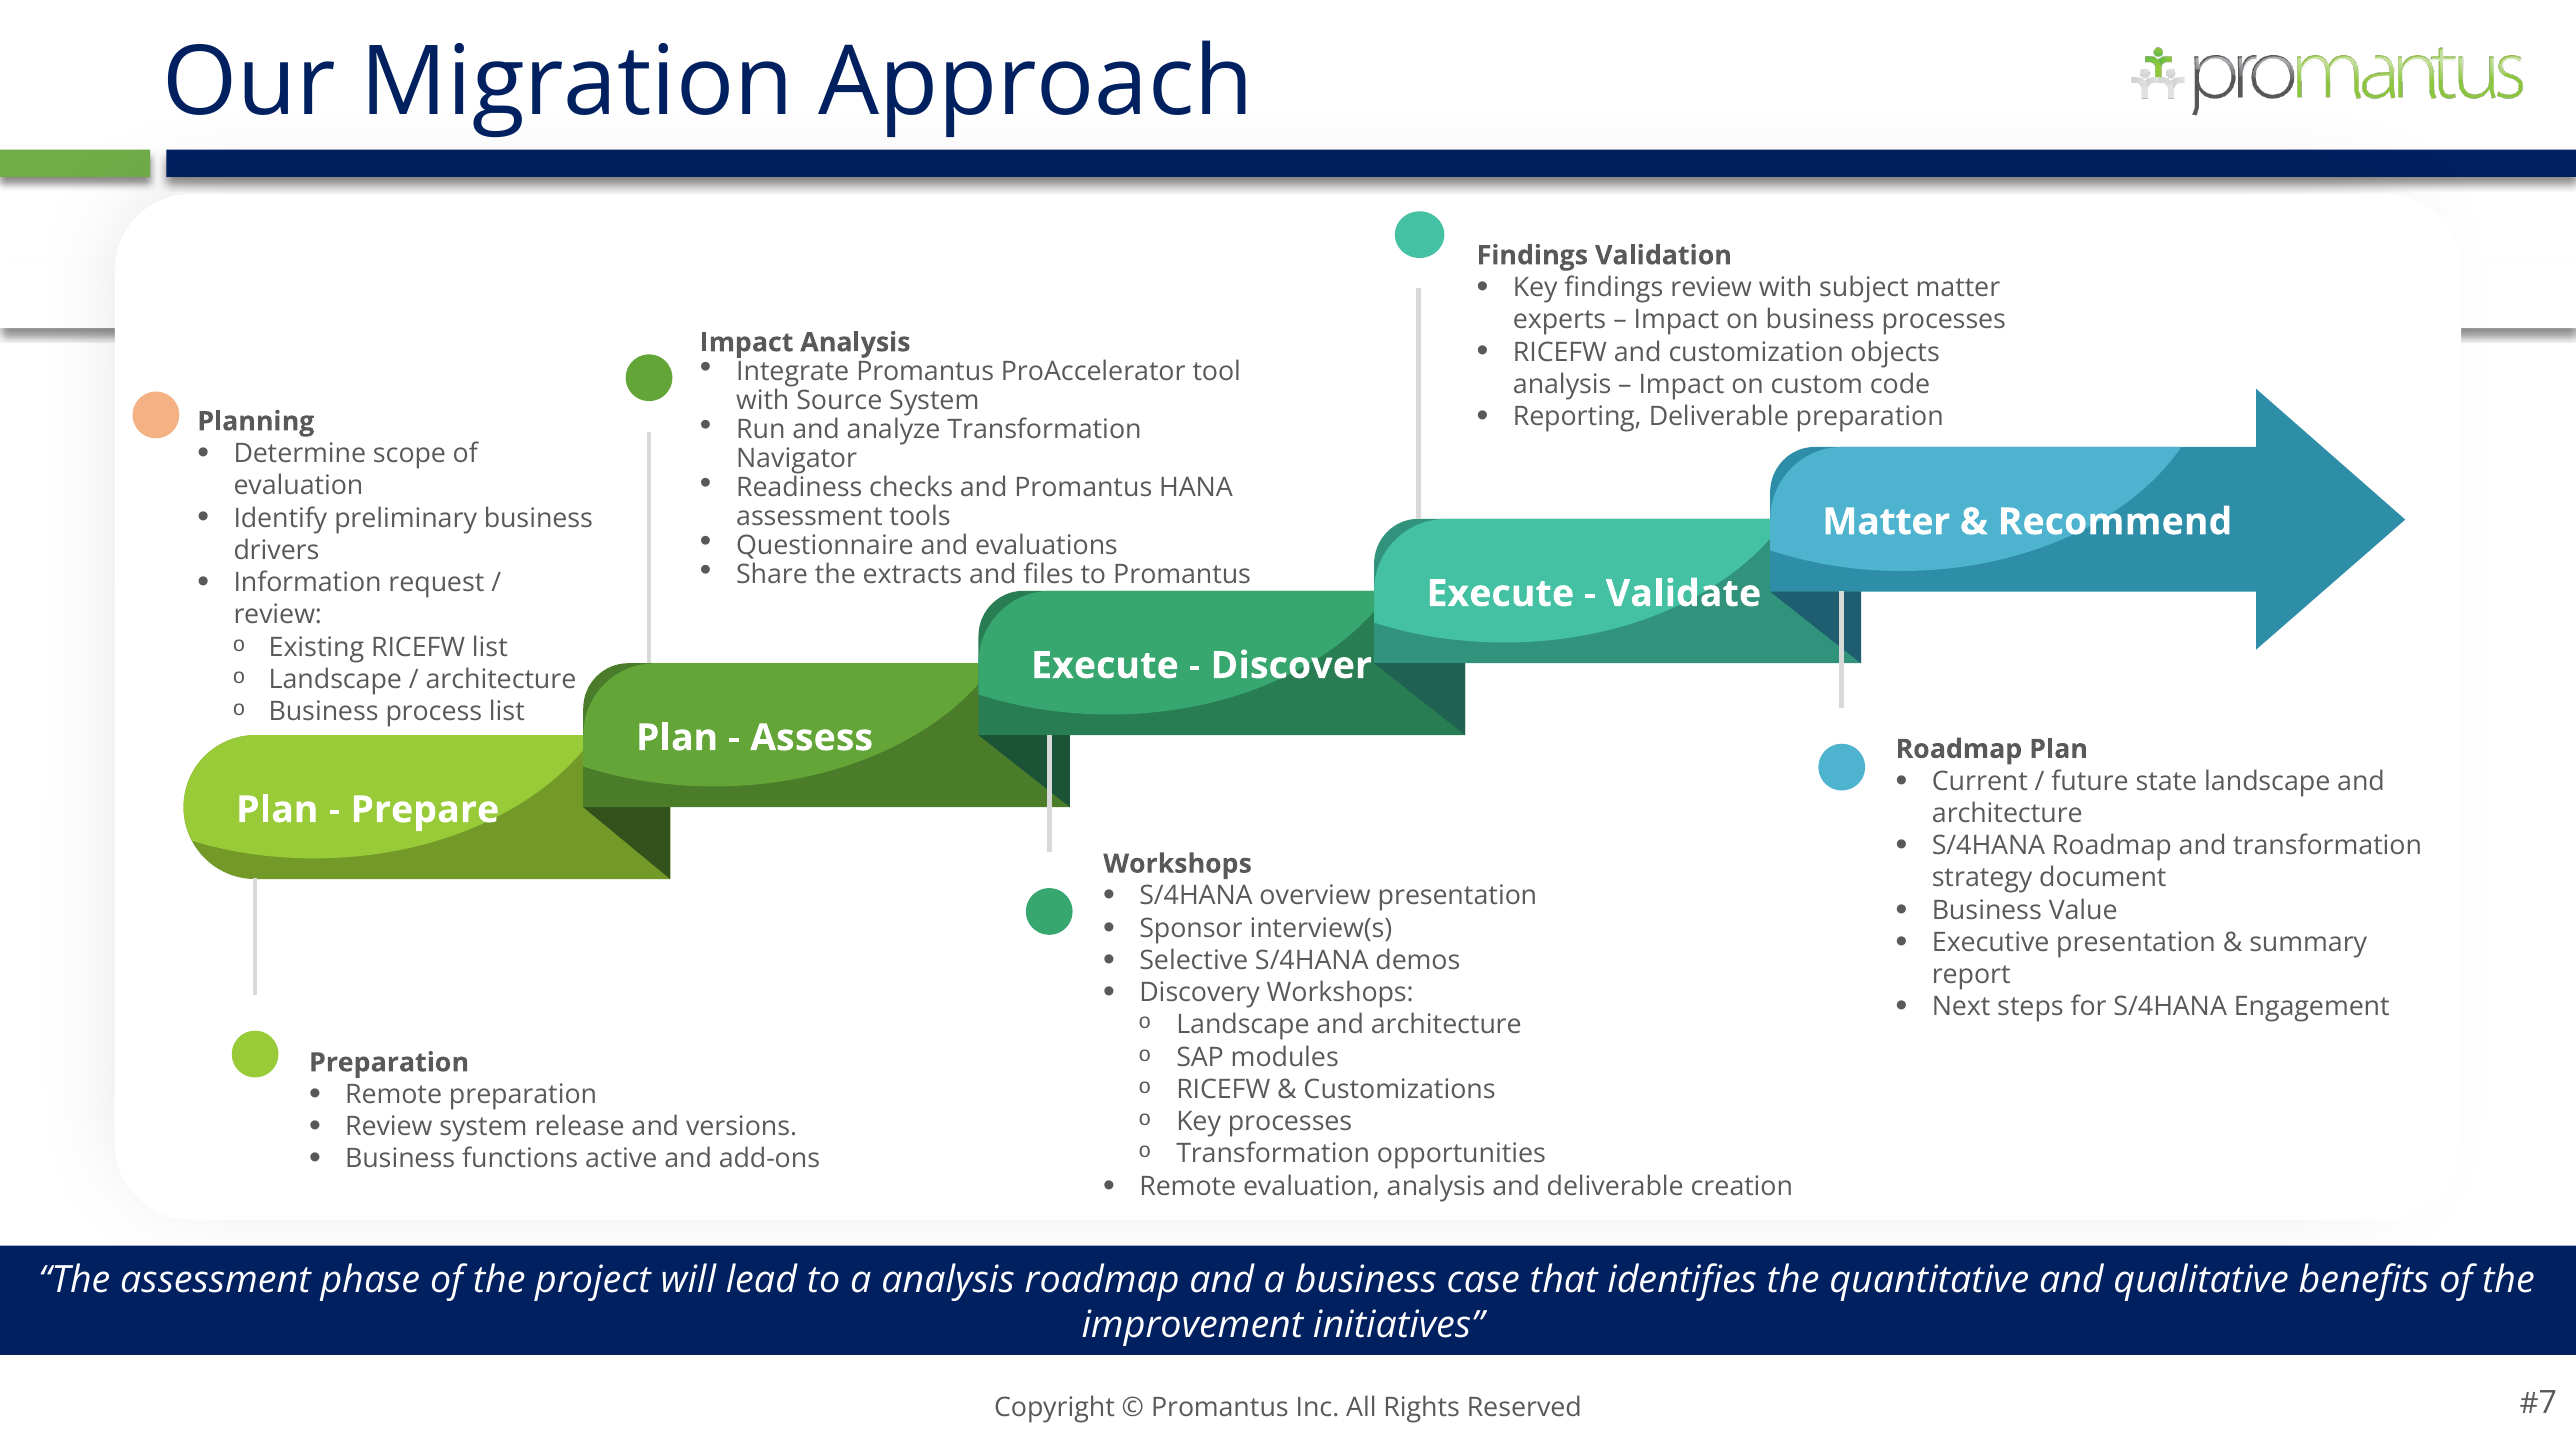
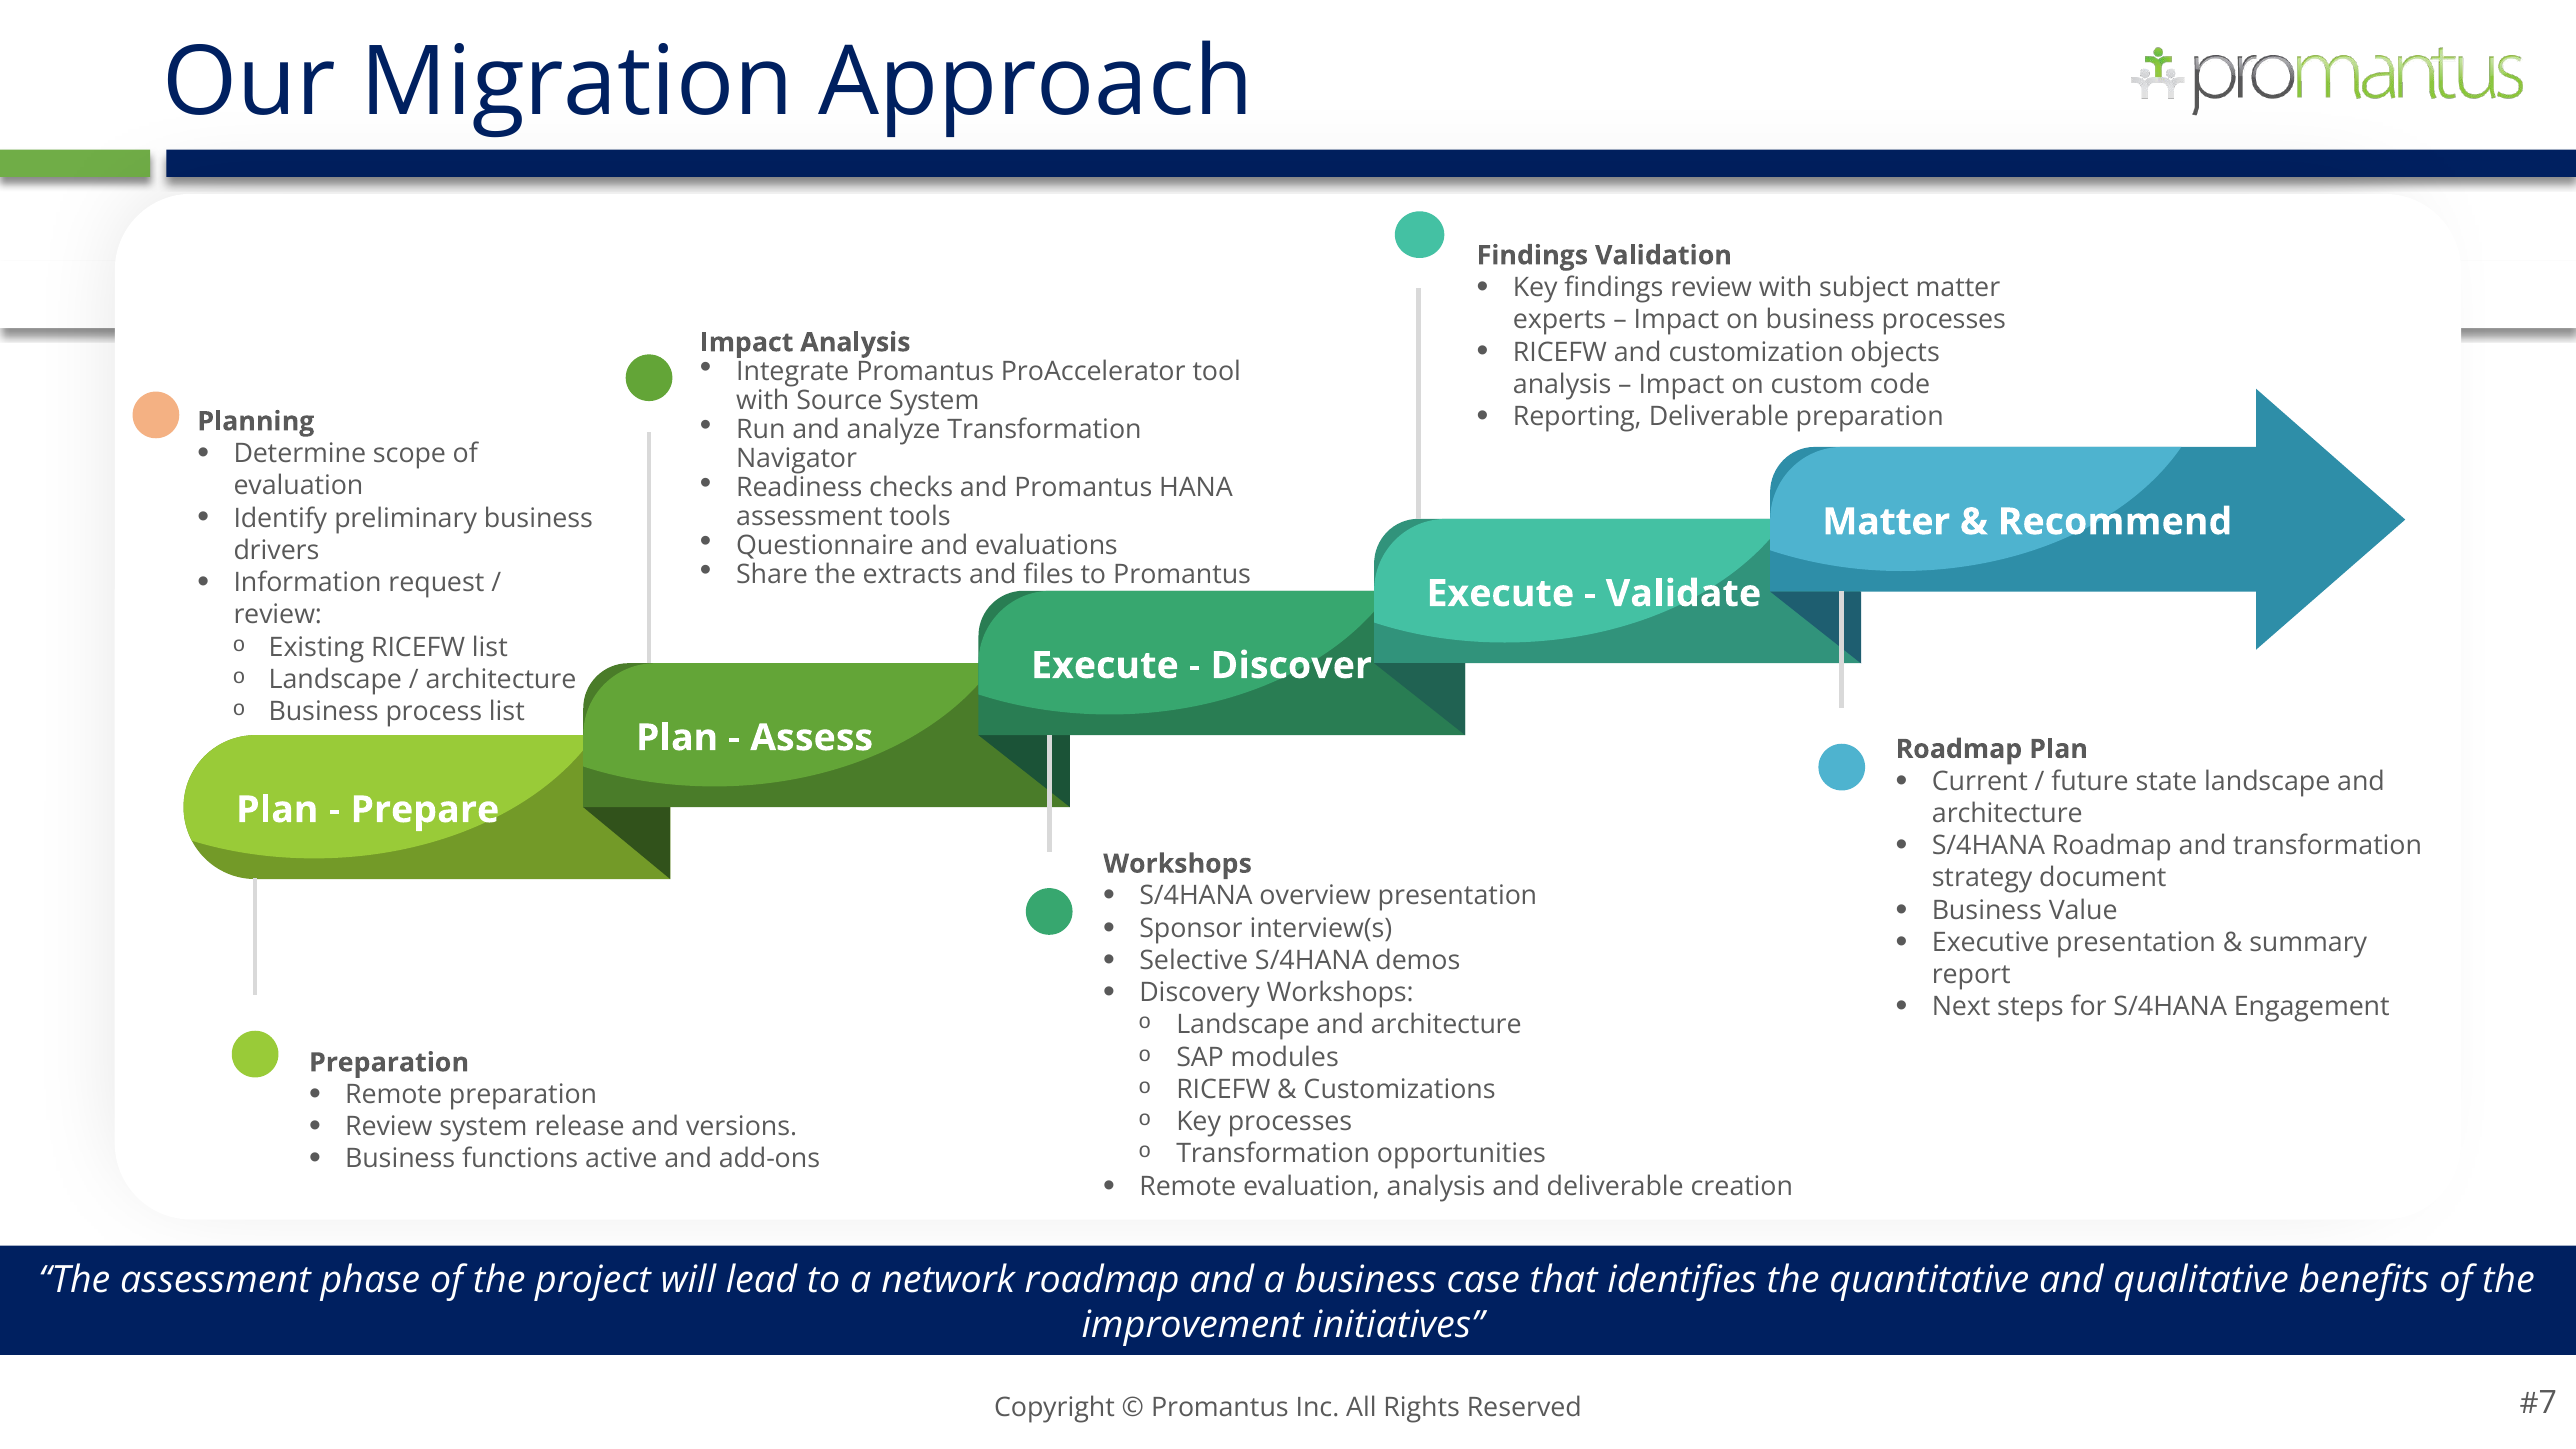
a analysis: analysis -> network
